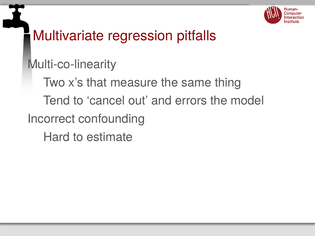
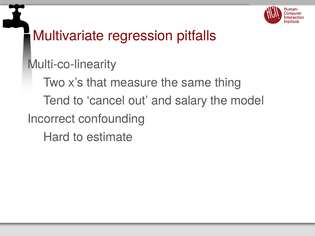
errors: errors -> salary
